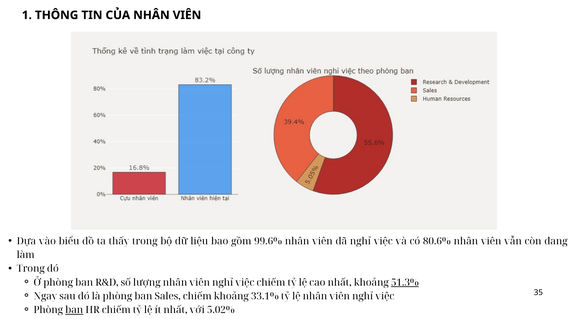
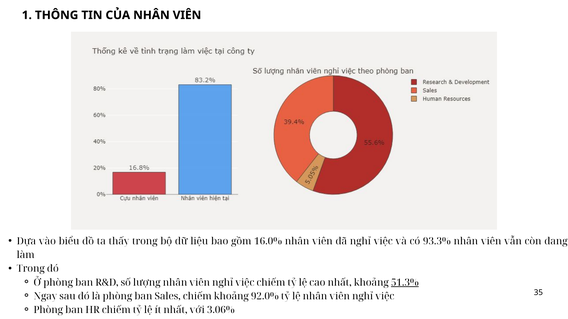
99.6%: 99.6% -> 16.0%
80.6%: 80.6% -> 93.3%
33.1%: 33.1% -> 92.0%
ban at (74, 311) underline: present -> none
5.02%: 5.02% -> 3.06%
